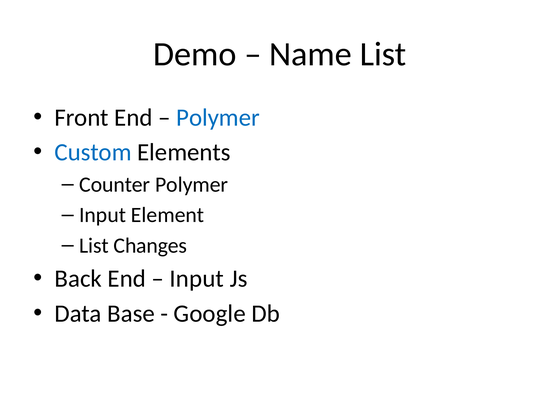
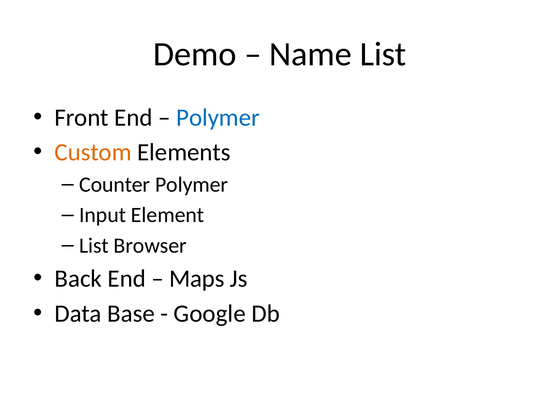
Custom colour: blue -> orange
Changes: Changes -> Browser
Input at (197, 279): Input -> Maps
